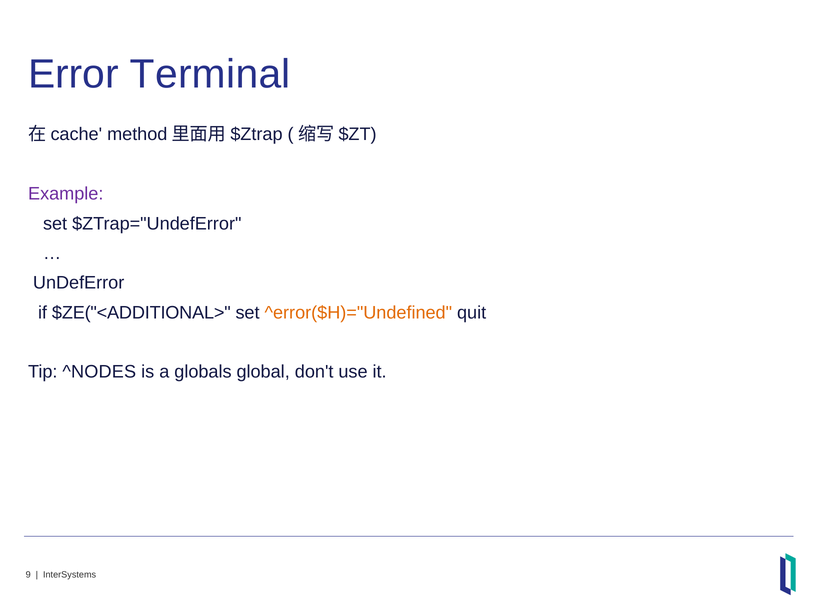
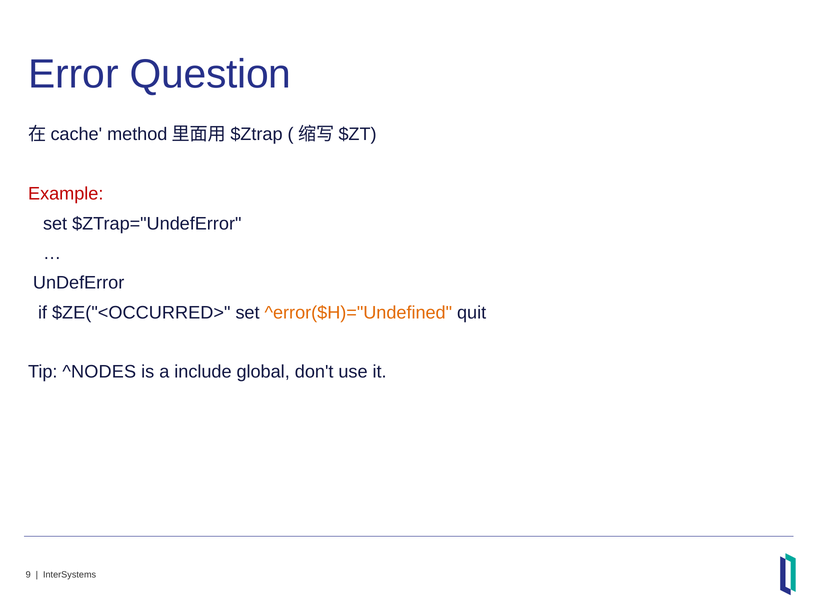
Terminal: Terminal -> Question
Example colour: purple -> red
$ZE("<ADDITIONAL>: $ZE("<ADDITIONAL> -> $ZE("<OCCURRED>
globals: globals -> include
